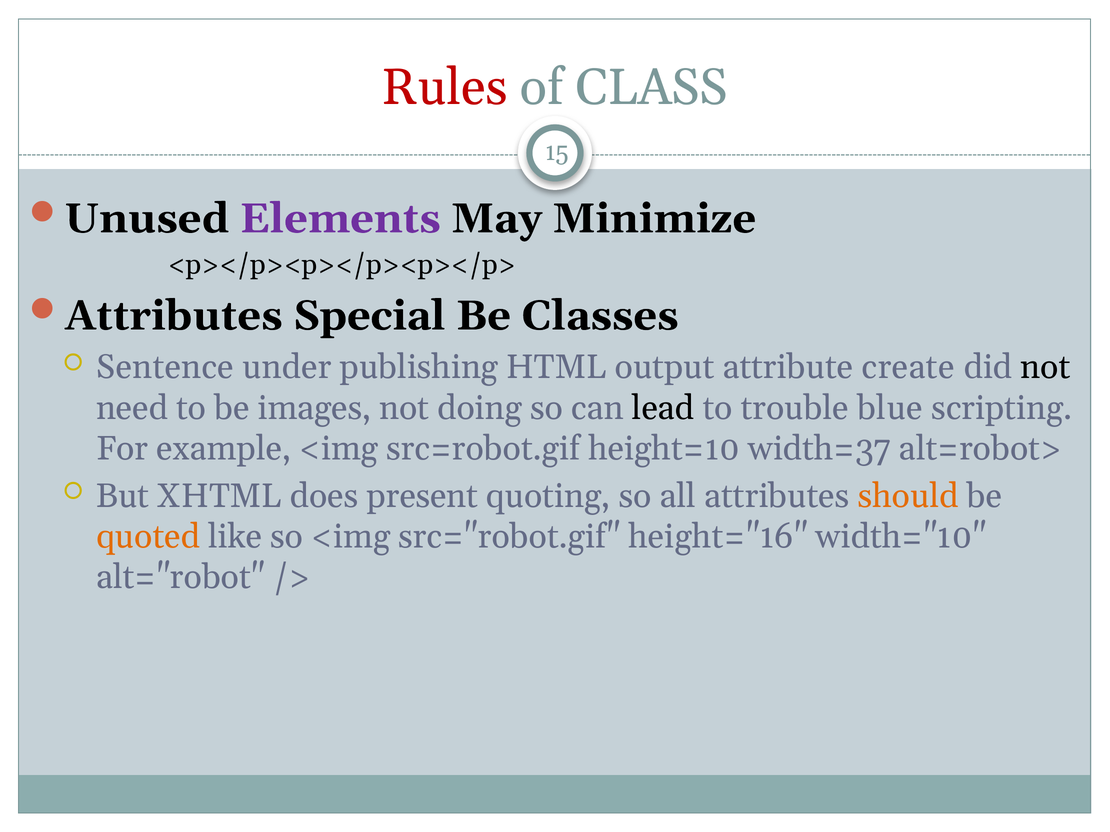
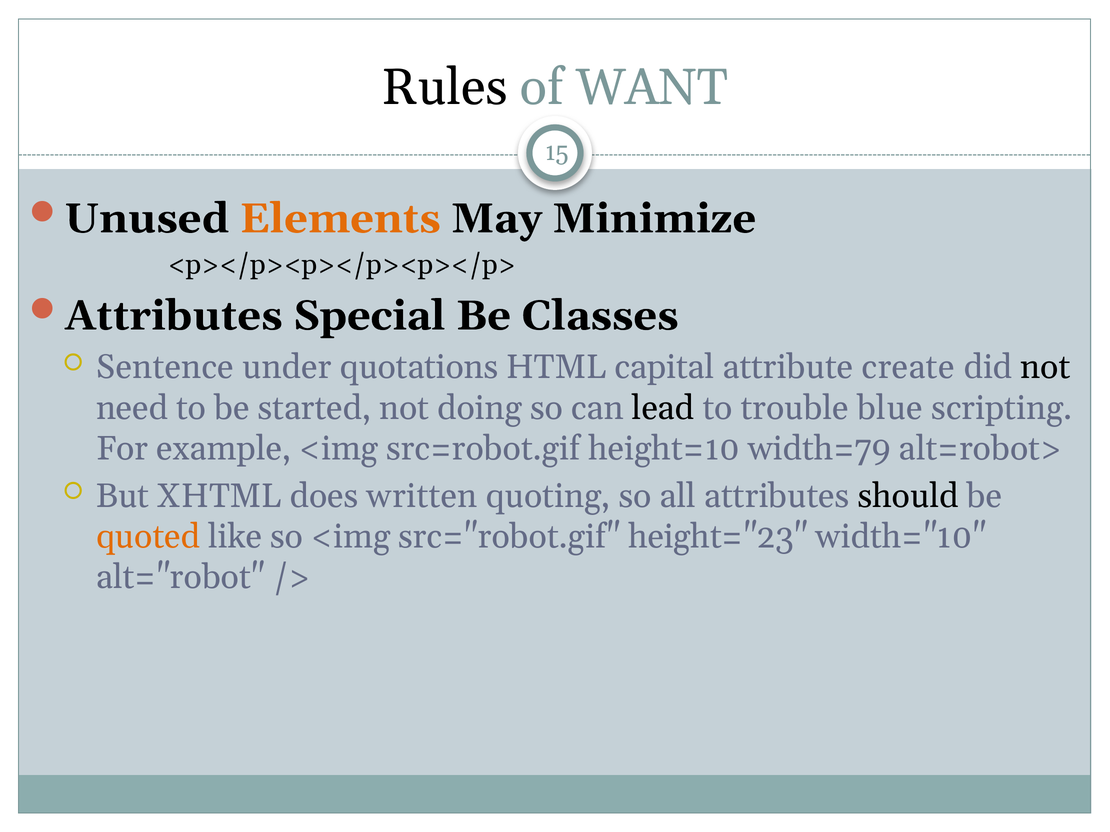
Rules colour: red -> black
CLASS: CLASS -> WANT
Elements colour: purple -> orange
publishing: publishing -> quotations
output: output -> capital
images: images -> started
width=37: width=37 -> width=79
present: present -> written
should colour: orange -> black
height="16: height="16 -> height="23
